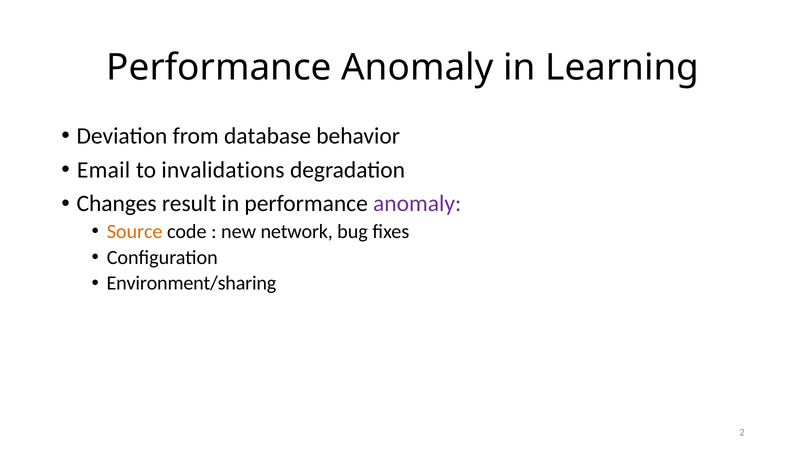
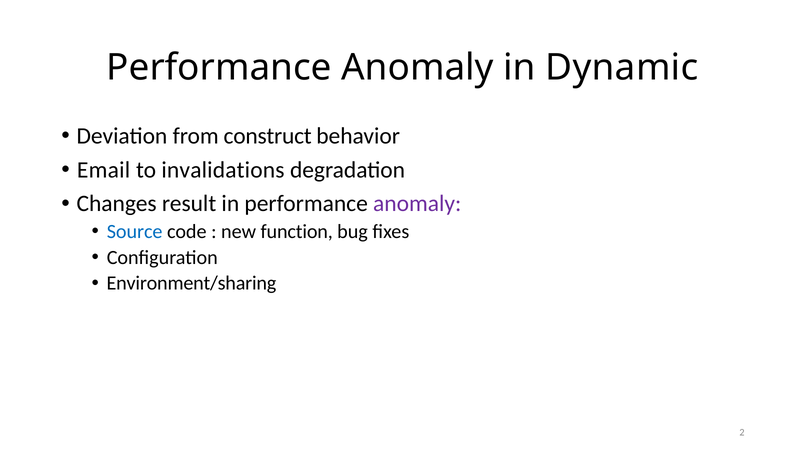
Learning: Learning -> Dynamic
database: database -> construct
Source colour: orange -> blue
network: network -> function
